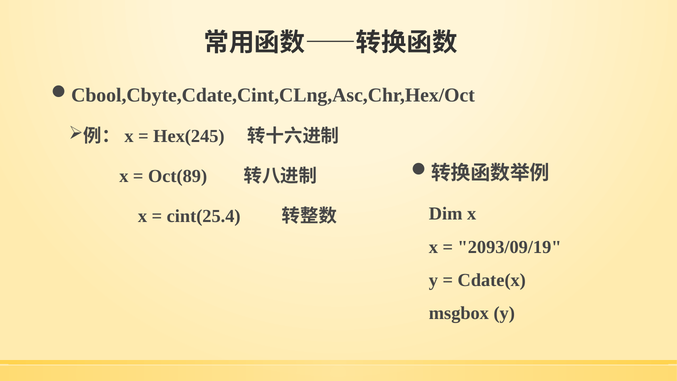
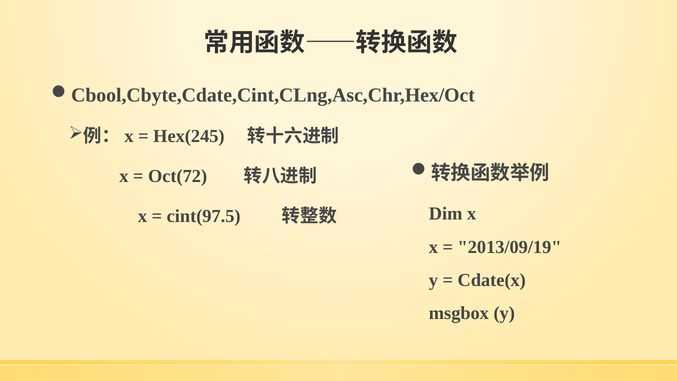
Oct(89: Oct(89 -> Oct(72
cint(25.4: cint(25.4 -> cint(97.5
2093/09/19: 2093/09/19 -> 2013/09/19
